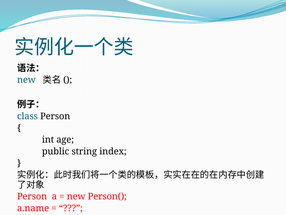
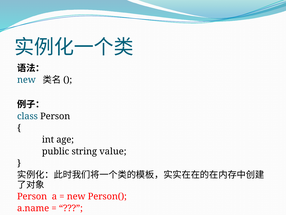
index: index -> value
